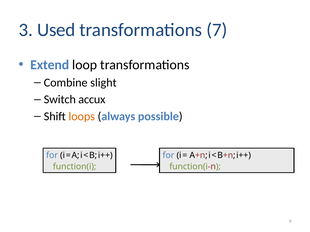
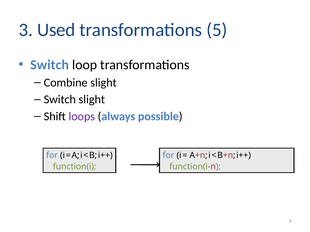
7: 7 -> 5
Extend at (50, 65): Extend -> Switch
Switch accux: accux -> slight
loops colour: orange -> purple
